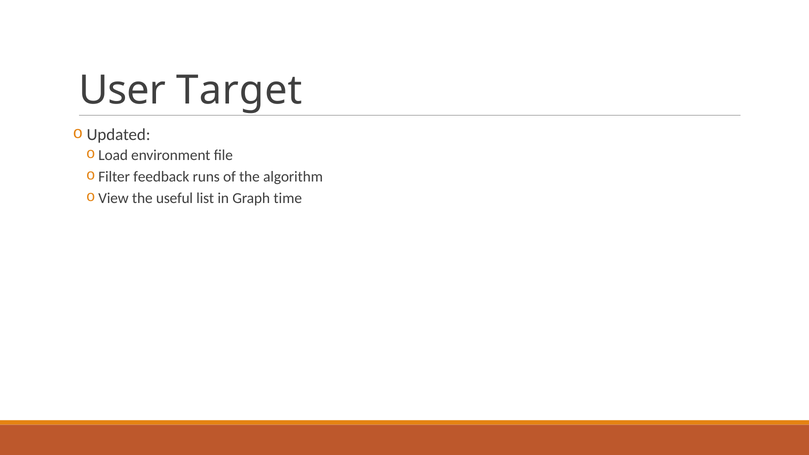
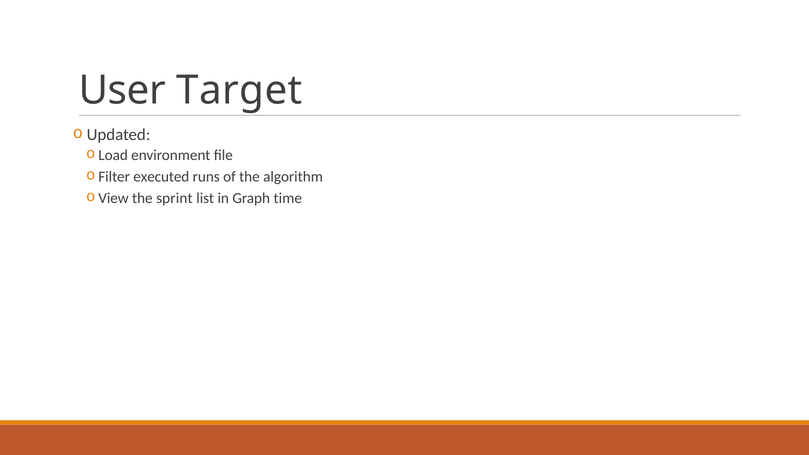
feedback: feedback -> executed
useful: useful -> sprint
